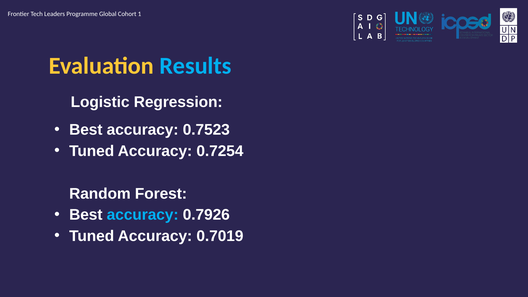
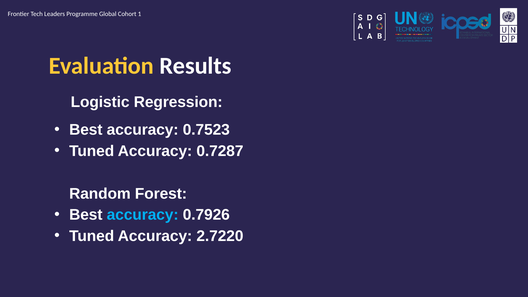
Results colour: light blue -> white
0.7254: 0.7254 -> 0.7287
0.7019: 0.7019 -> 2.7220
